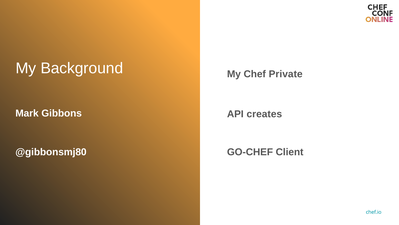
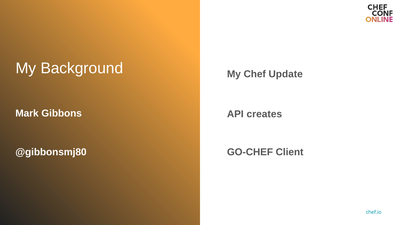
Private: Private -> Update
